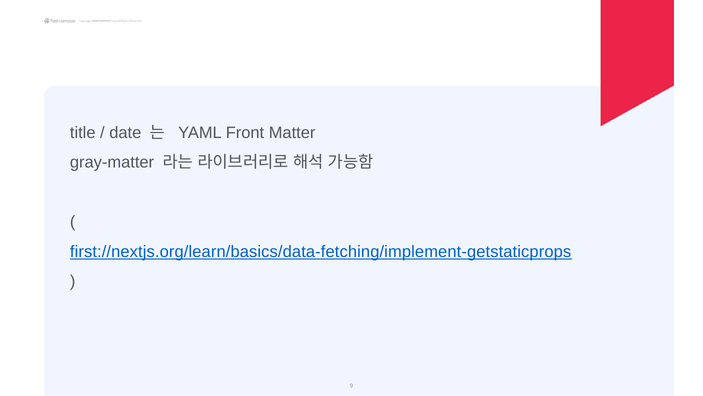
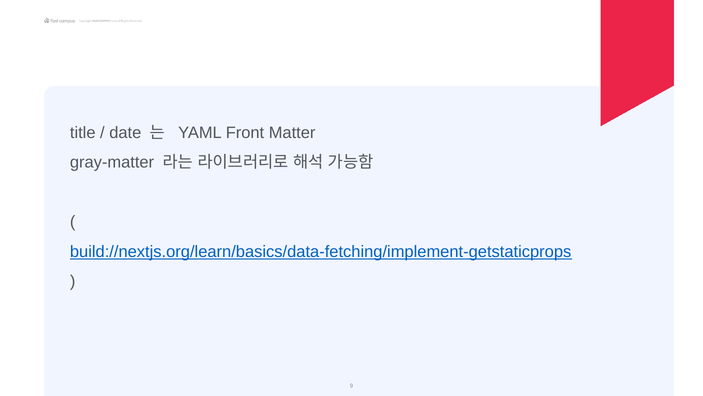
first://nextjs.org/learn/basics/data-fetching/implement-getstaticprops: first://nextjs.org/learn/basics/data-fetching/implement-getstaticprops -> build://nextjs.org/learn/basics/data-fetching/implement-getstaticprops
